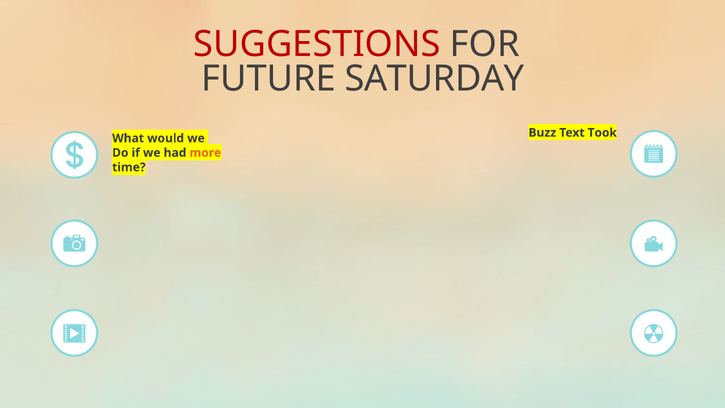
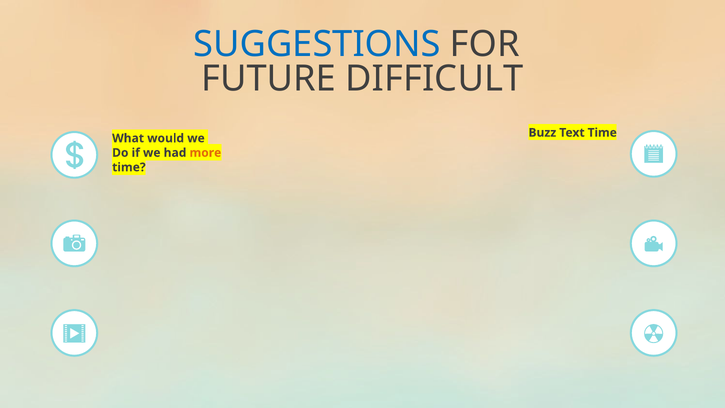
SUGGESTIONS colour: red -> blue
SATURDAY: SATURDAY -> DIFFICULT
Text Took: Took -> Time
